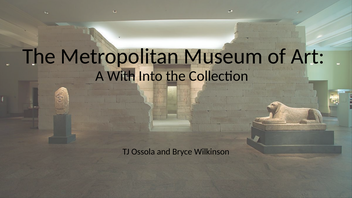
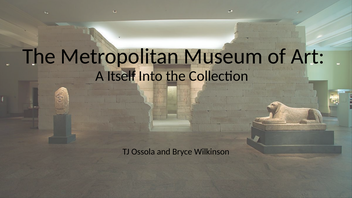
With: With -> Itself
